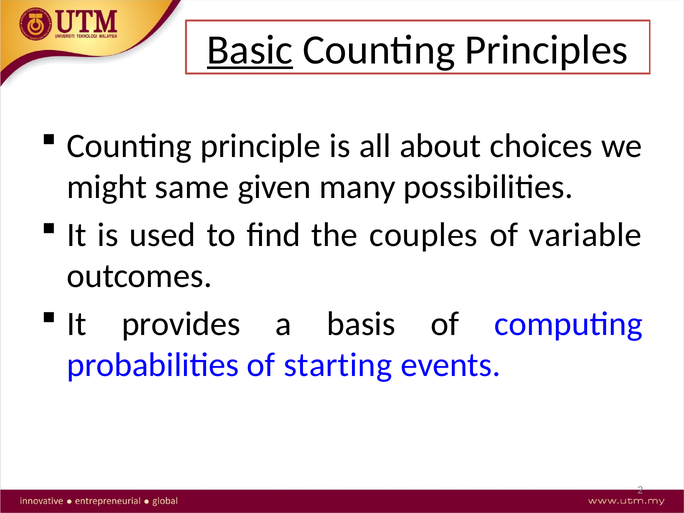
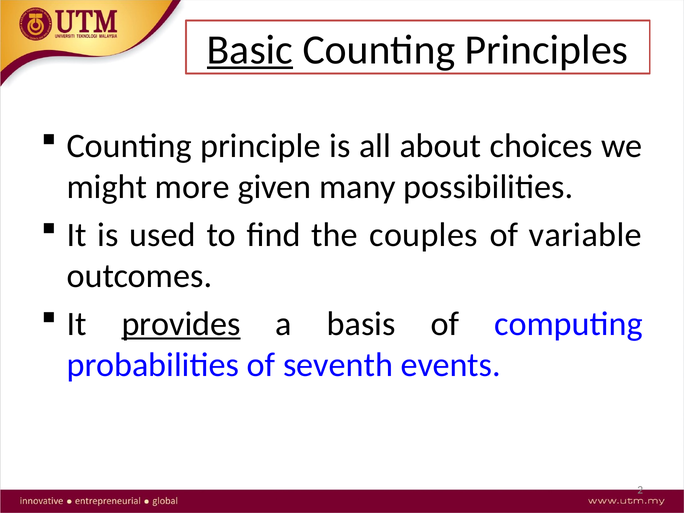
same: same -> more
provides underline: none -> present
starting: starting -> seventh
